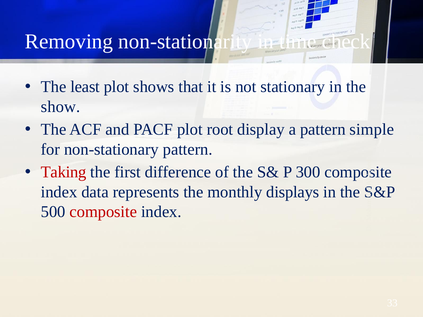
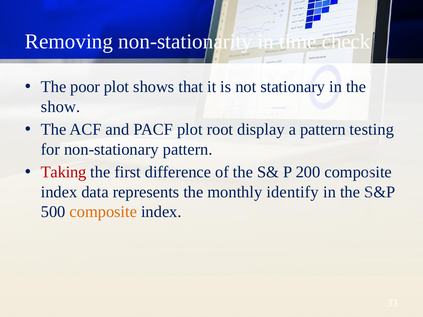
least: least -> poor
simple: simple -> testing
300: 300 -> 200
displays: displays -> identify
composite at (103, 212) colour: red -> orange
